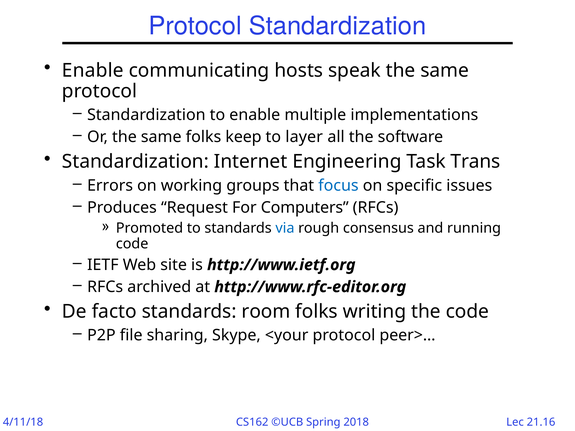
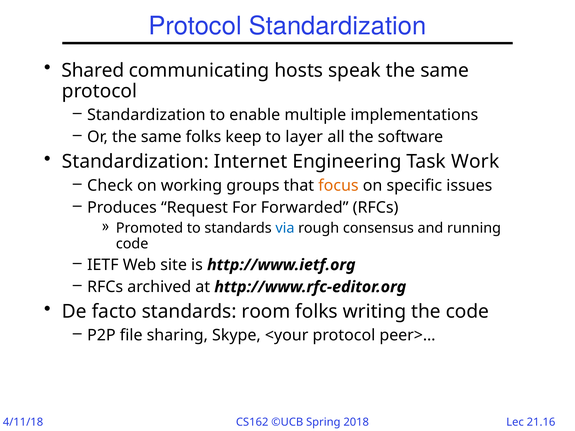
Enable at (93, 71): Enable -> Shared
Trans: Trans -> Work
Errors: Errors -> Check
focus colour: blue -> orange
Computers: Computers -> Forwarded
